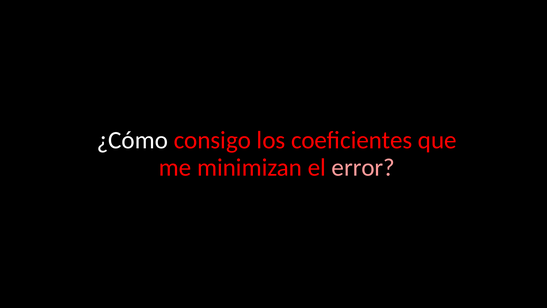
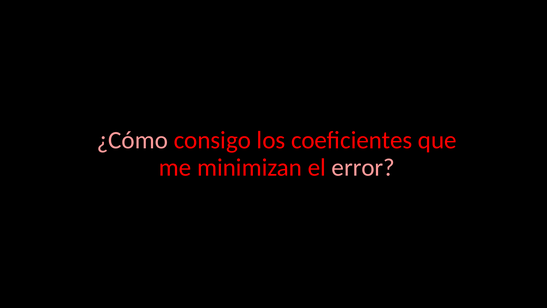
¿Cómo colour: white -> pink
